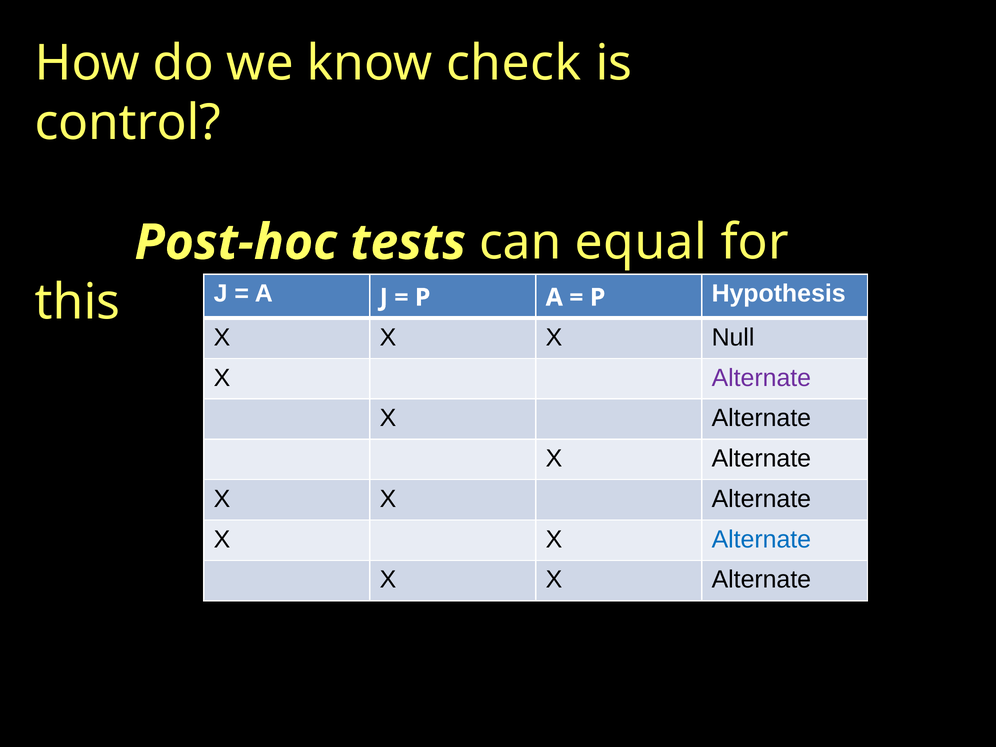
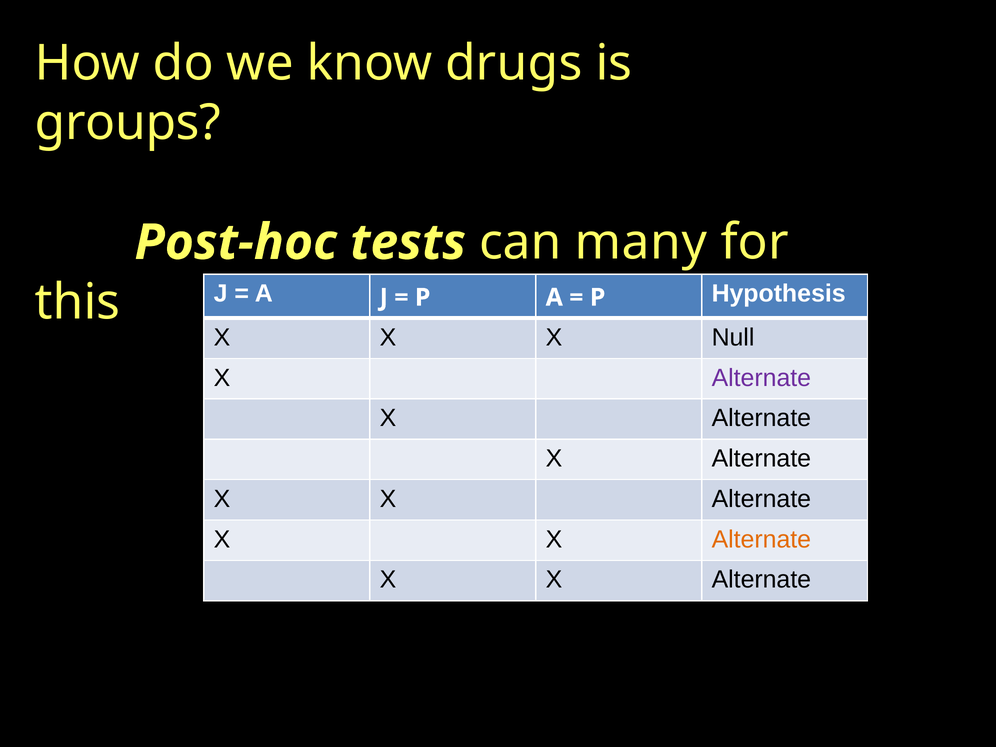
check: check -> drugs
control: control -> groups
equal: equal -> many
Alternate at (761, 539) colour: blue -> orange
